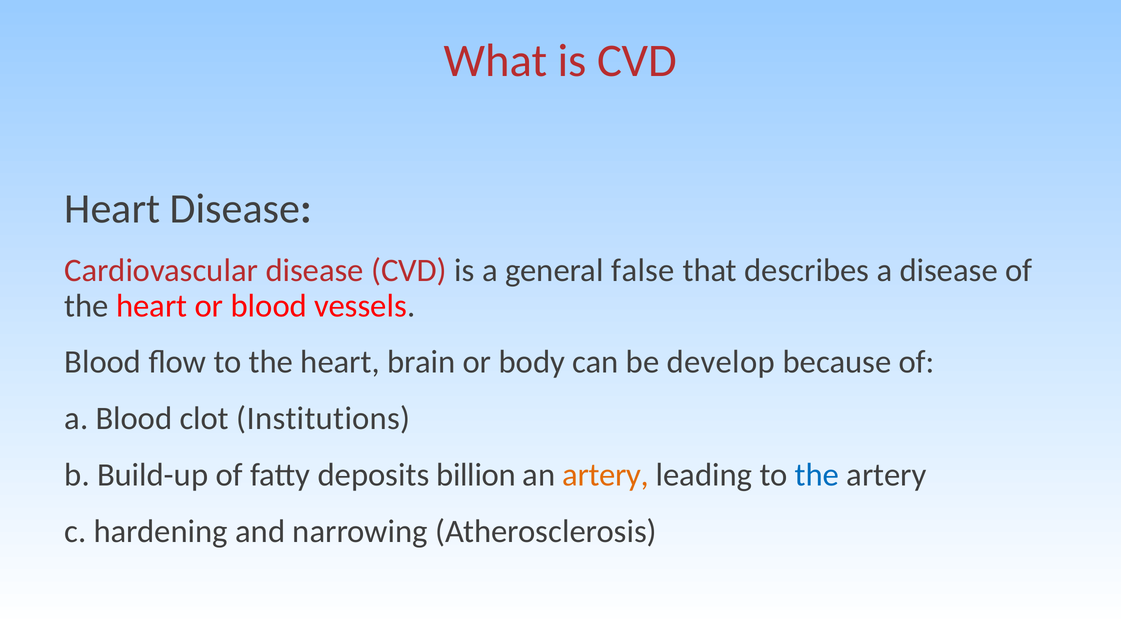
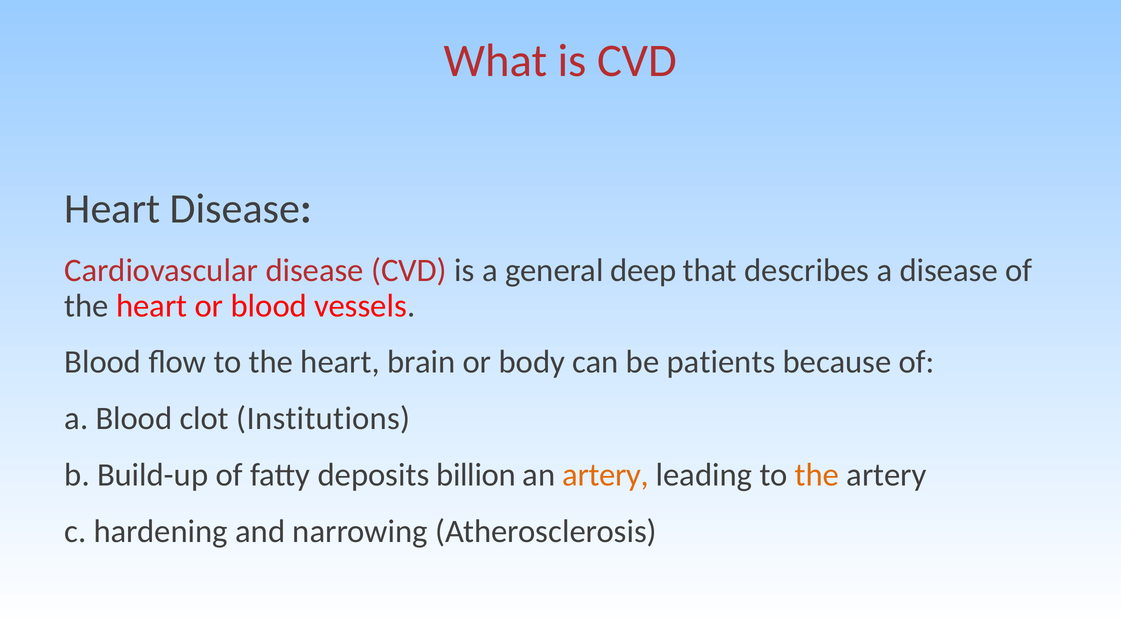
false: false -> deep
develop: develop -> patients
the at (817, 475) colour: blue -> orange
